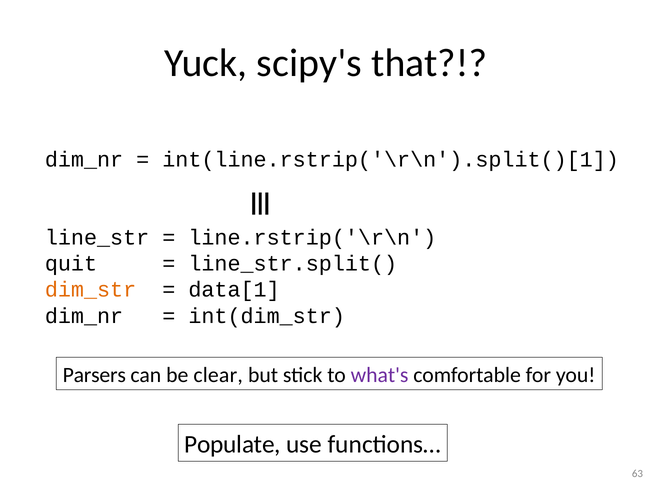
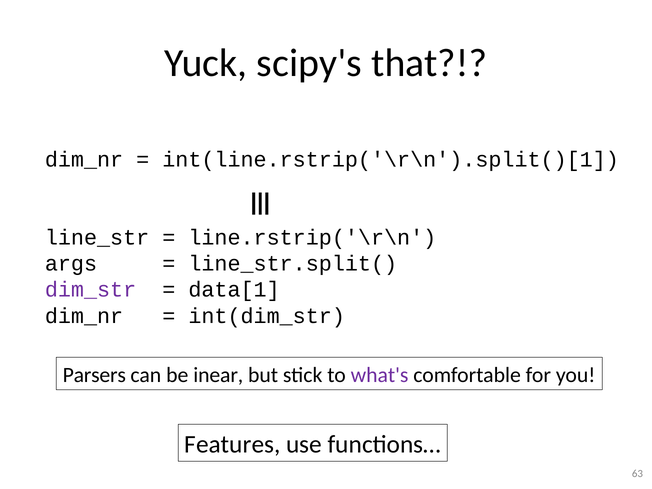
quit: quit -> args
dim_str colour: orange -> purple
clear: clear -> inear
Populate: Populate -> Features
